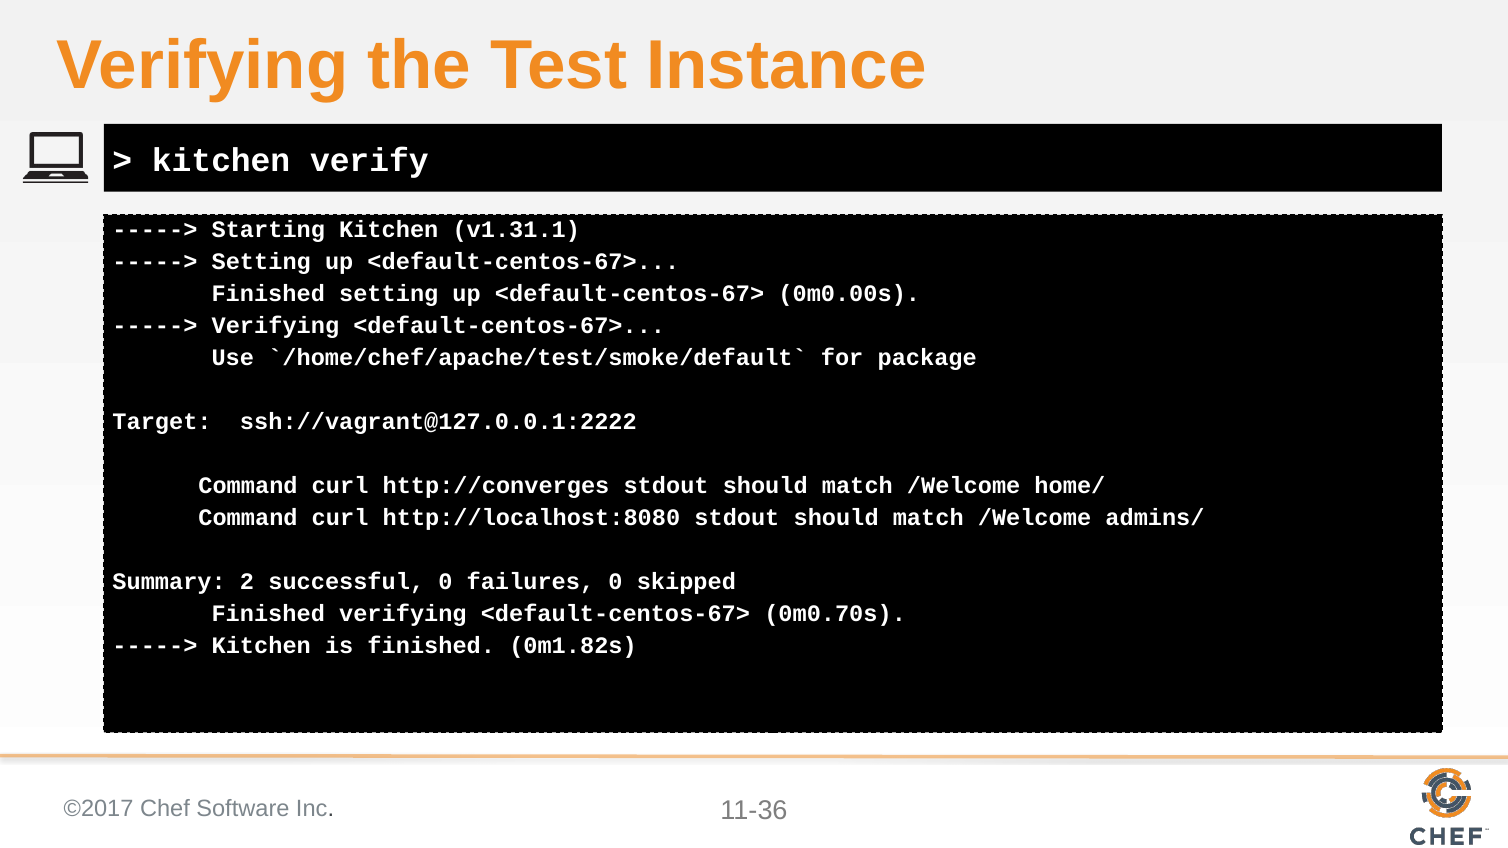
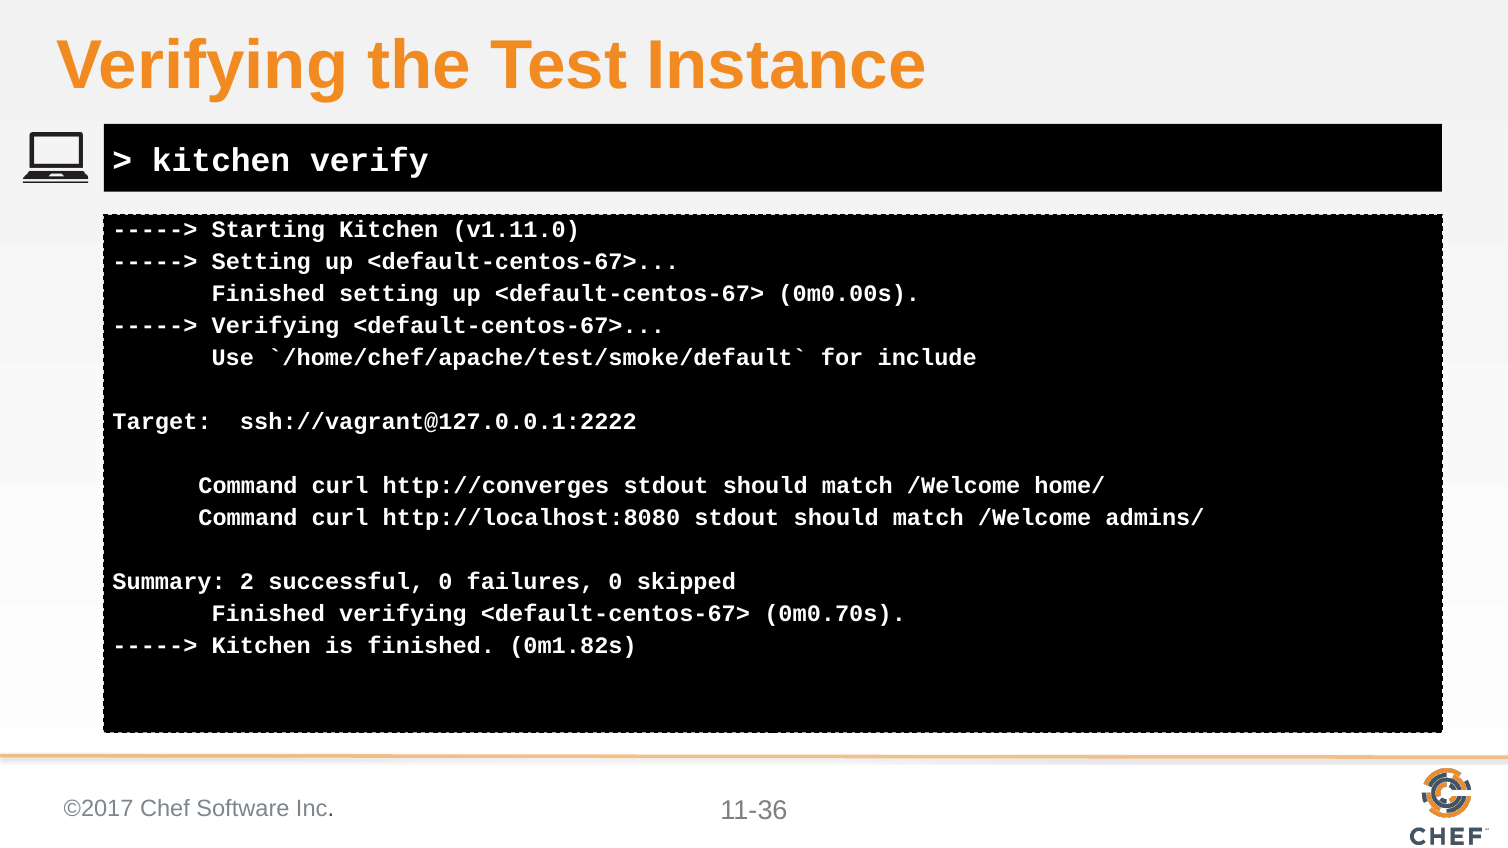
v1.31.1: v1.31.1 -> v1.11.0
package: package -> include
